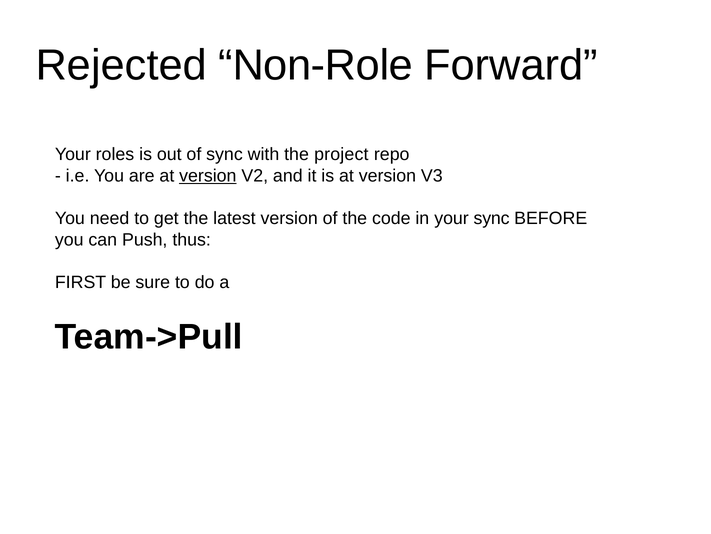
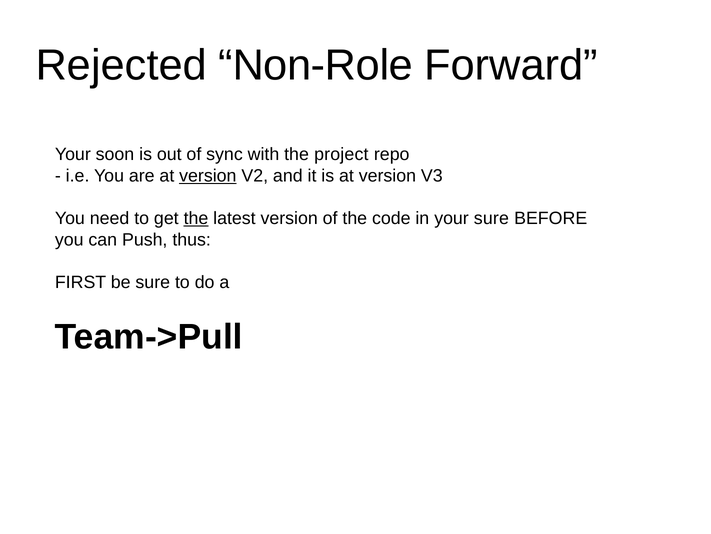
roles: roles -> soon
the at (196, 218) underline: none -> present
your sync: sync -> sure
